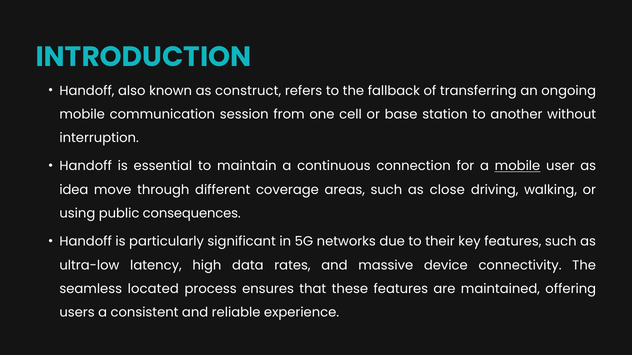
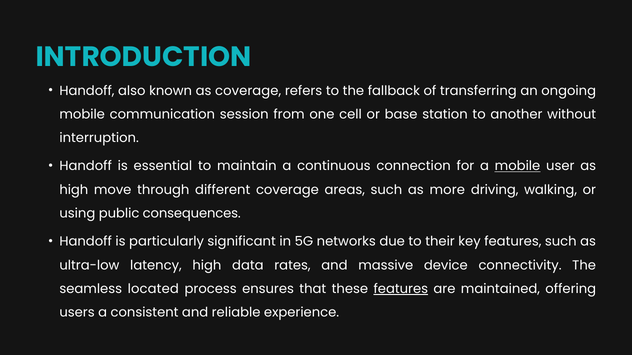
as construct: construct -> coverage
idea at (74, 190): idea -> high
close: close -> more
features at (401, 289) underline: none -> present
